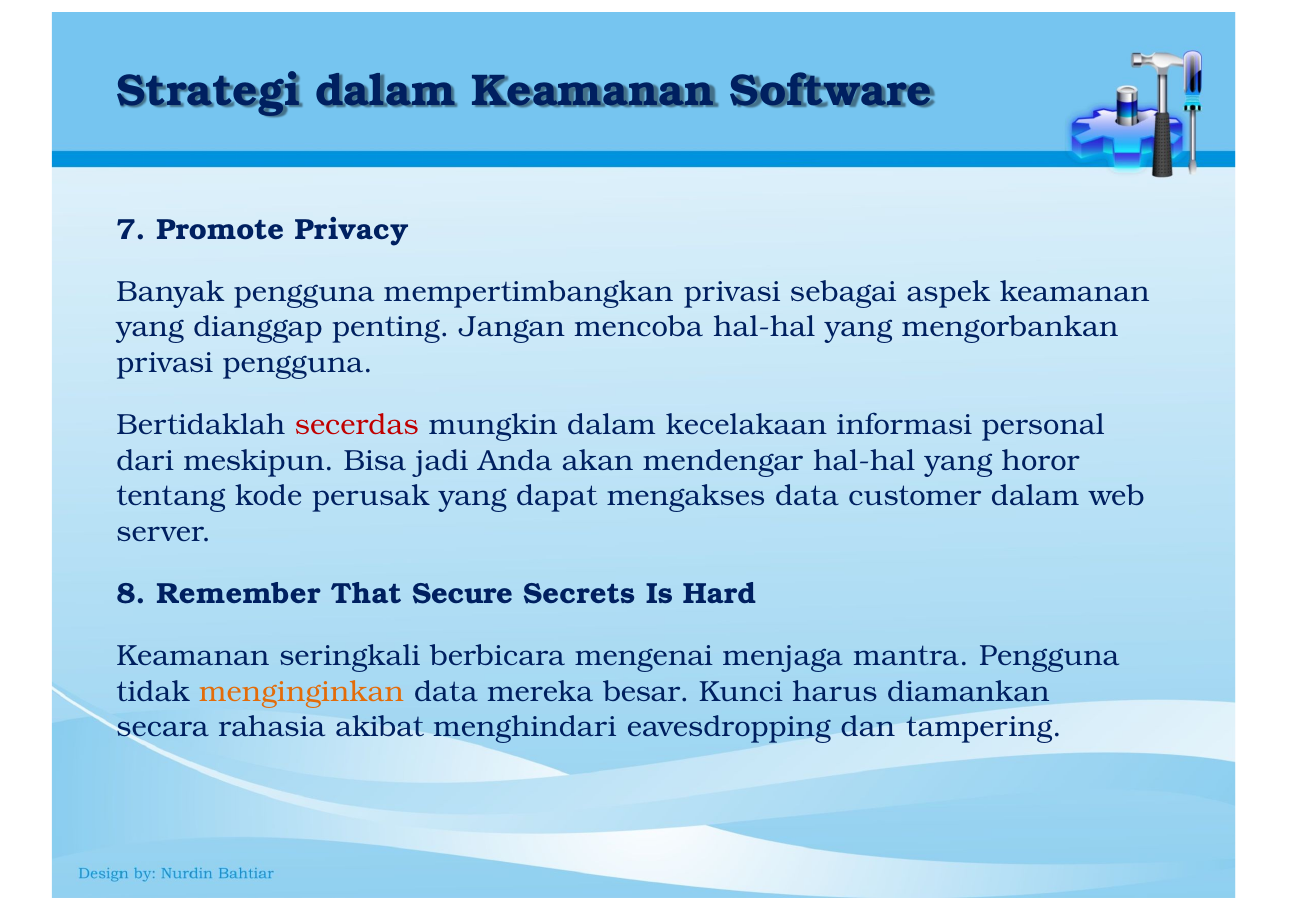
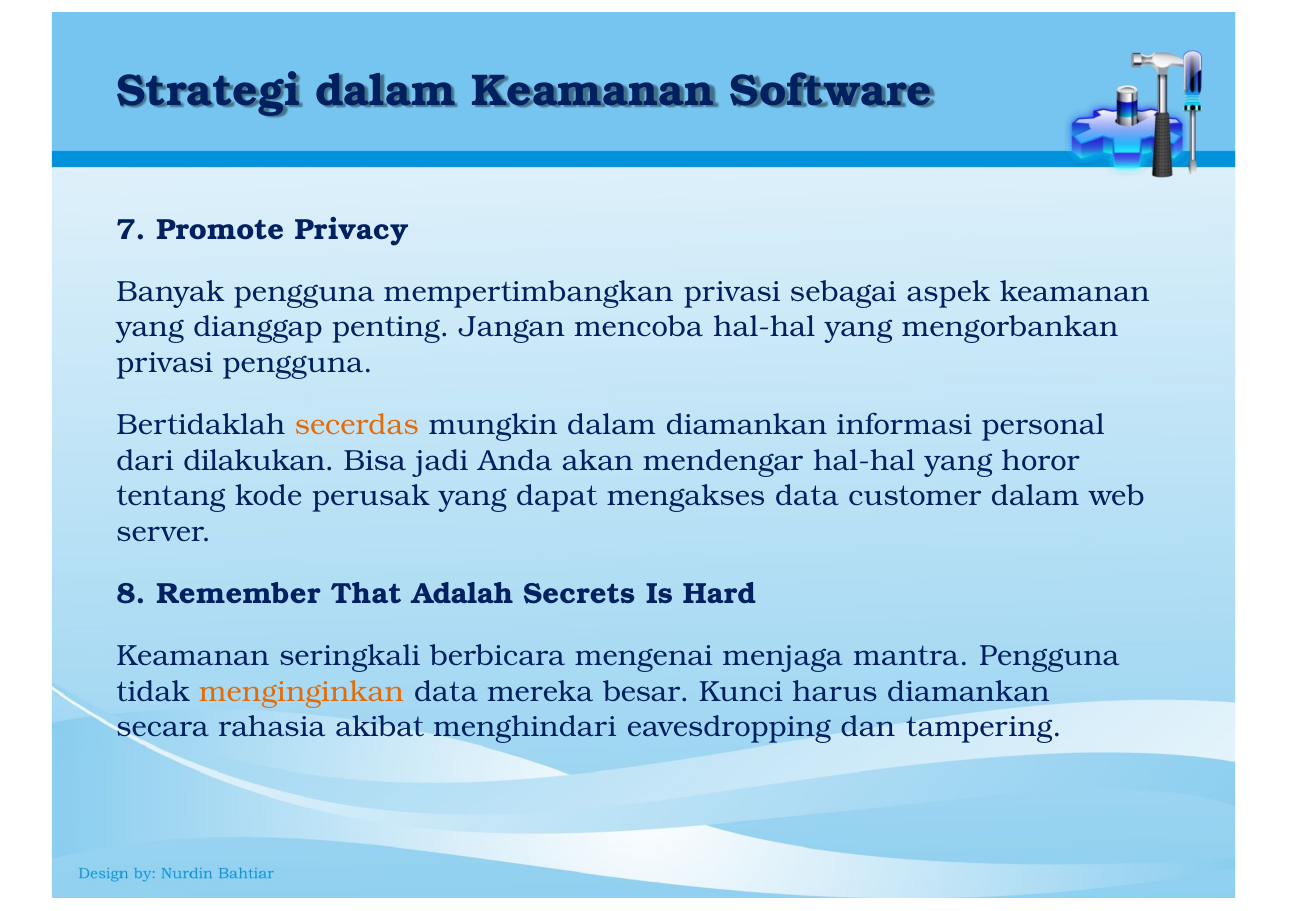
secerdas colour: red -> orange
dalam kecelakaan: kecelakaan -> diamankan
meskipun: meskipun -> dilakukan
Secure: Secure -> Adalah
